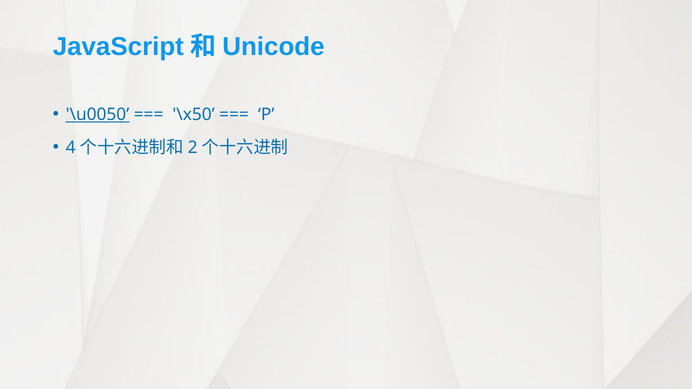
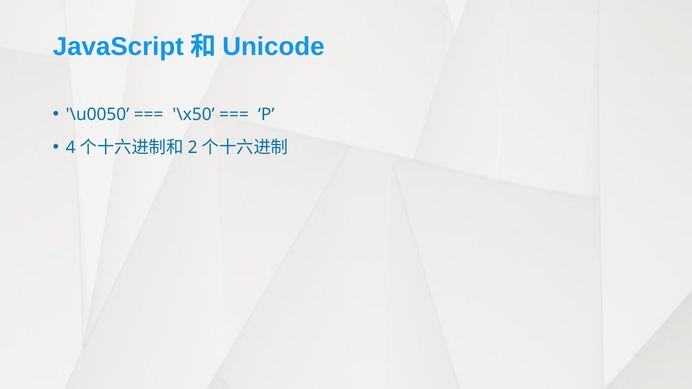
\u0050 underline: present -> none
